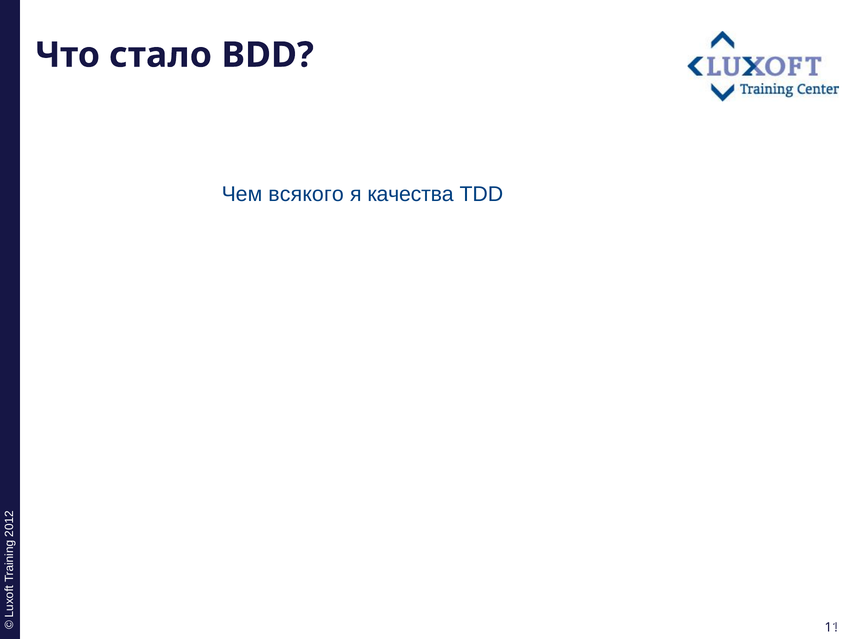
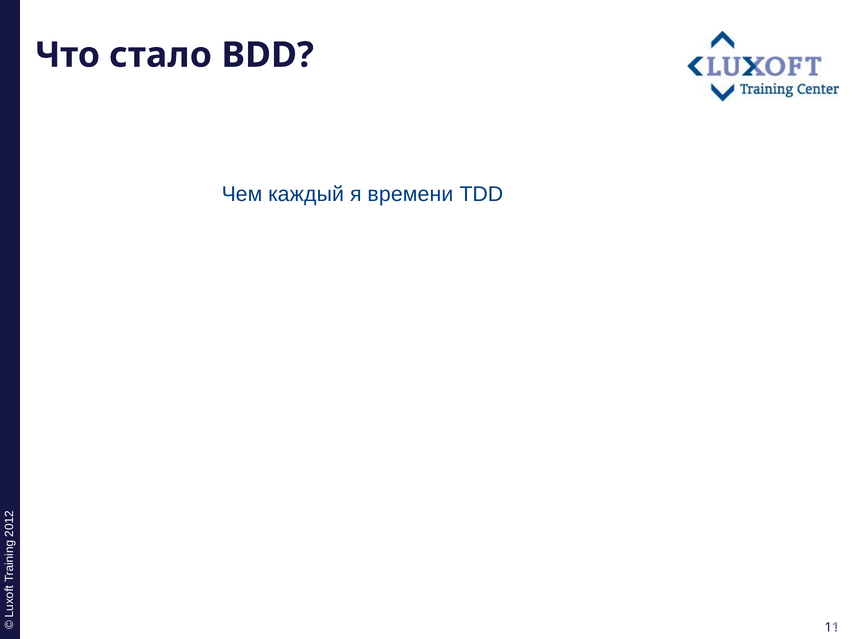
всякого: всякого -> каждый
качества: качества -> времени
